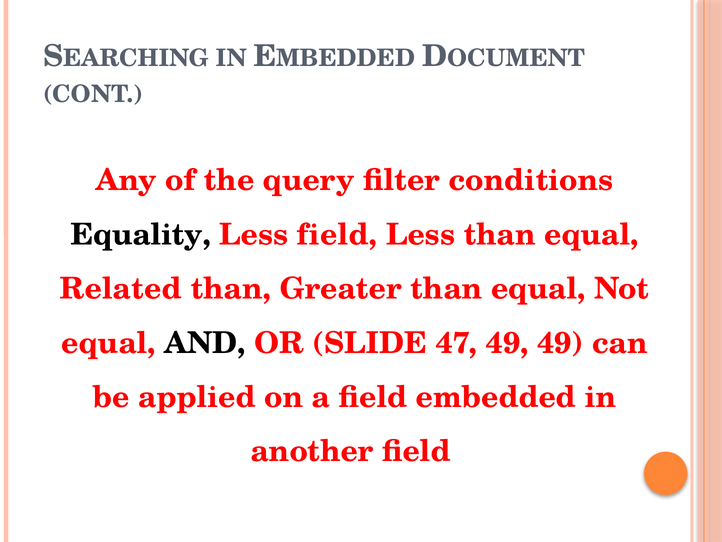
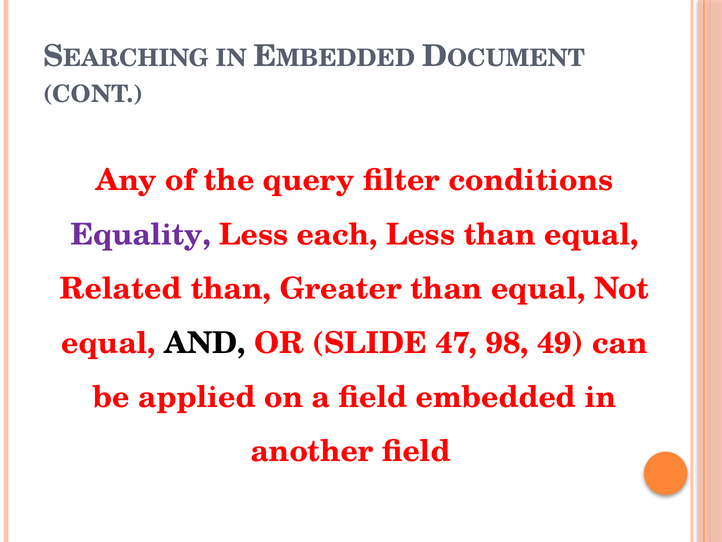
Equality colour: black -> purple
Less field: field -> each
47 49: 49 -> 98
